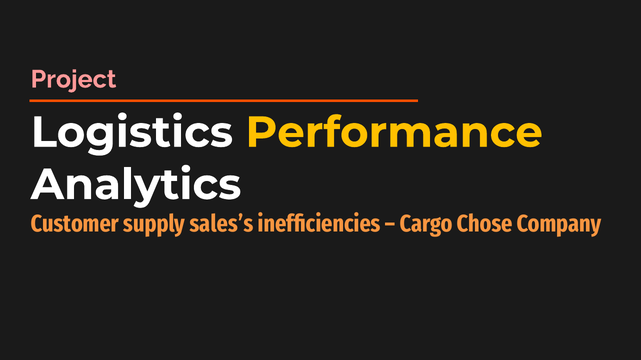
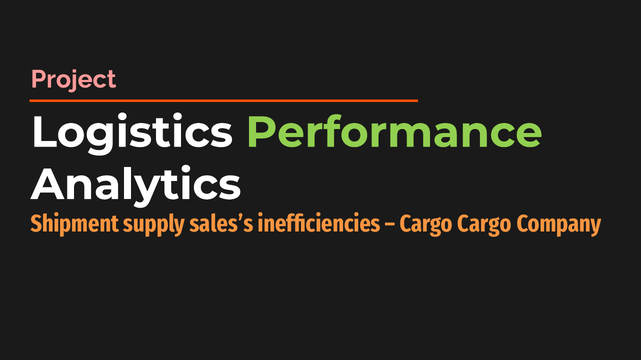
Performance colour: yellow -> light green
Customer: Customer -> Shipment
Cargo Chose: Chose -> Cargo
